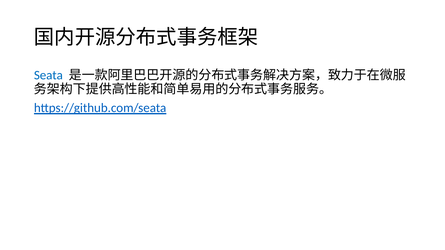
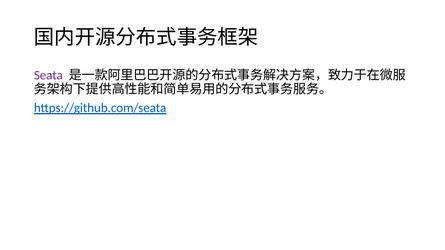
Seata colour: blue -> purple
